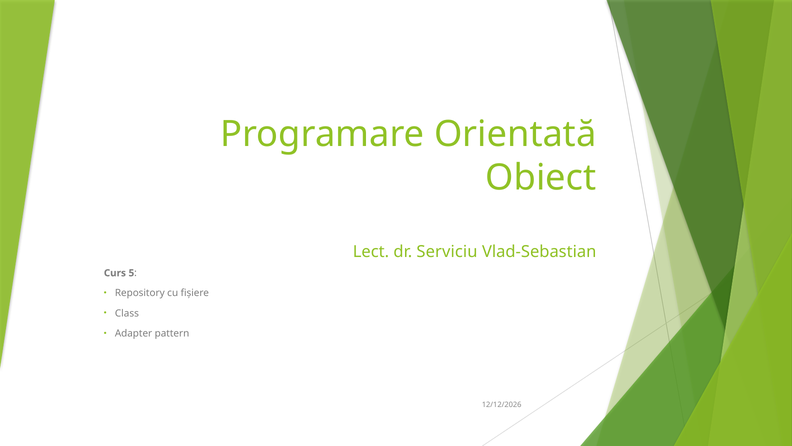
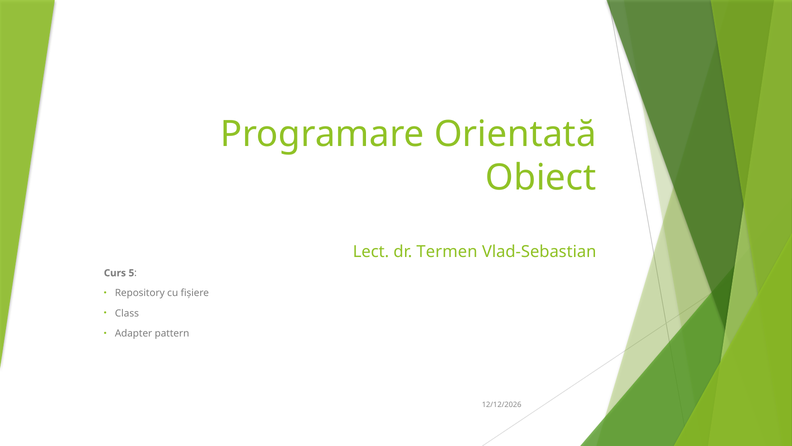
Serviciu: Serviciu -> Termen
